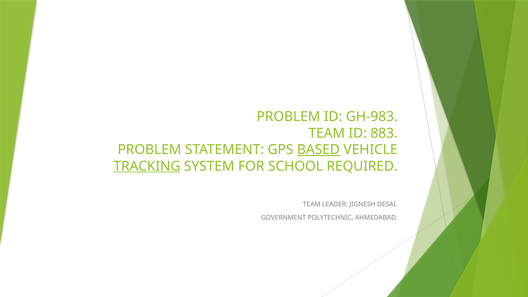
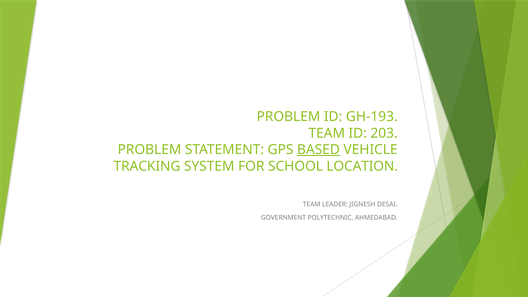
GH-983: GH-983 -> GH-193
883: 883 -> 203
TRACKING underline: present -> none
REQUIRED: REQUIRED -> LOCATION
